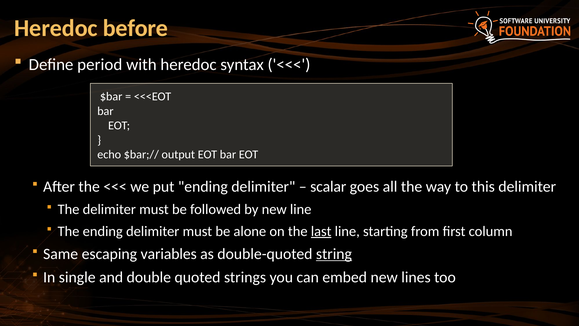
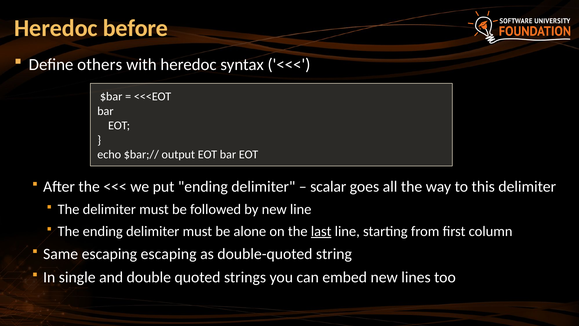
period: period -> others
escaping variables: variables -> escaping
string underline: present -> none
